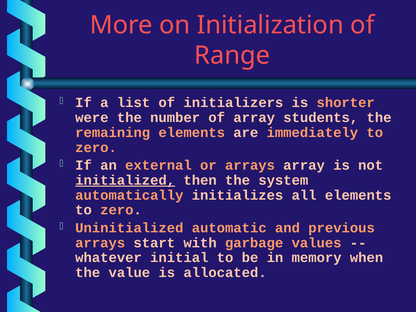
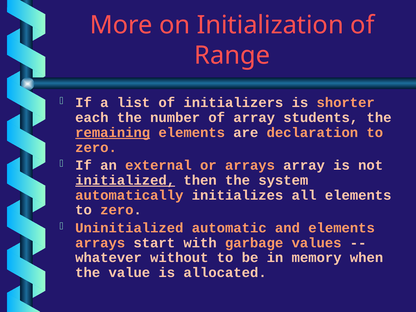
were: were -> each
remaining underline: none -> present
immediately: immediately -> declaration
and previous: previous -> elements
initial: initial -> without
